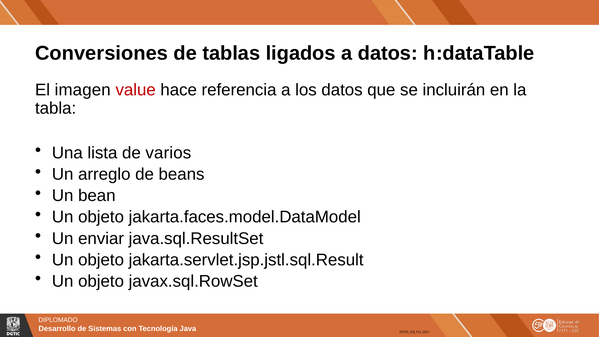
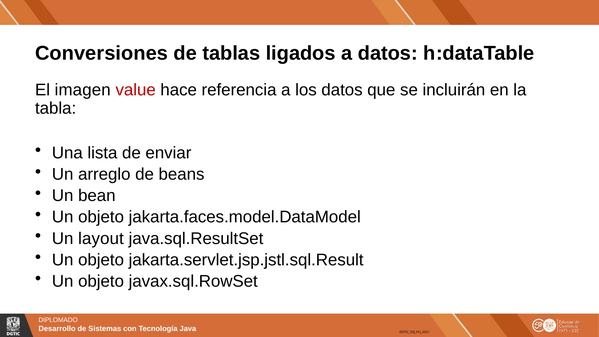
varios: varios -> enviar
enviar: enviar -> layout
